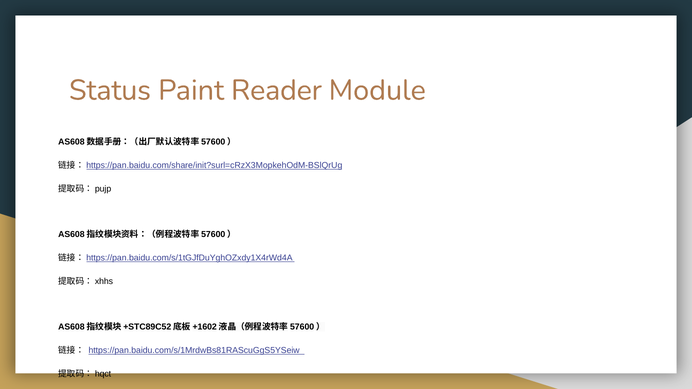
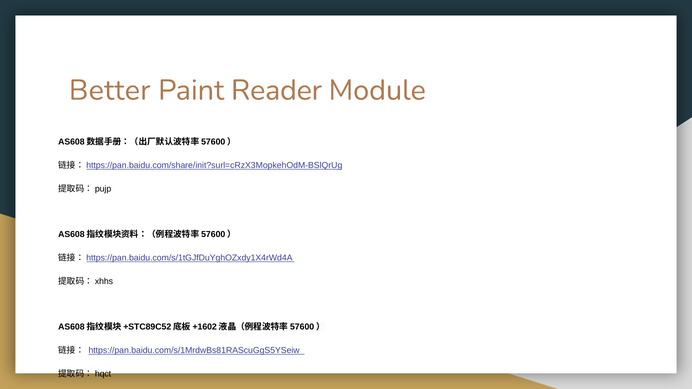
Status: Status -> Better
